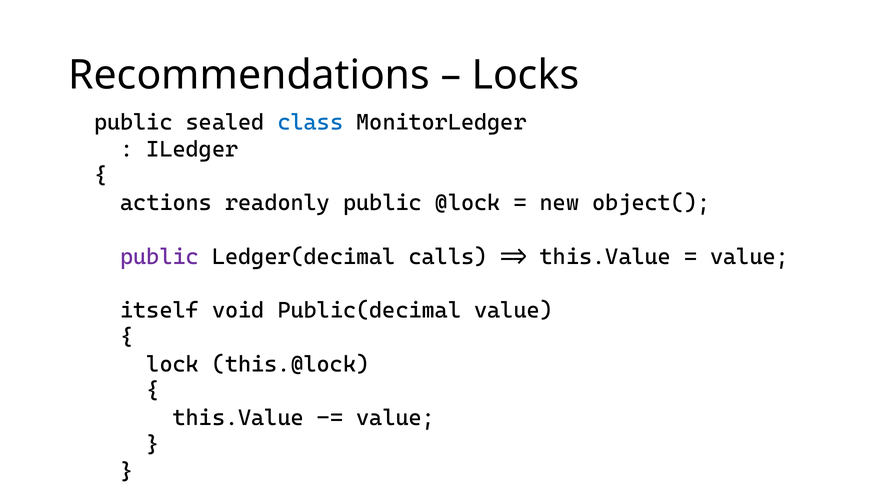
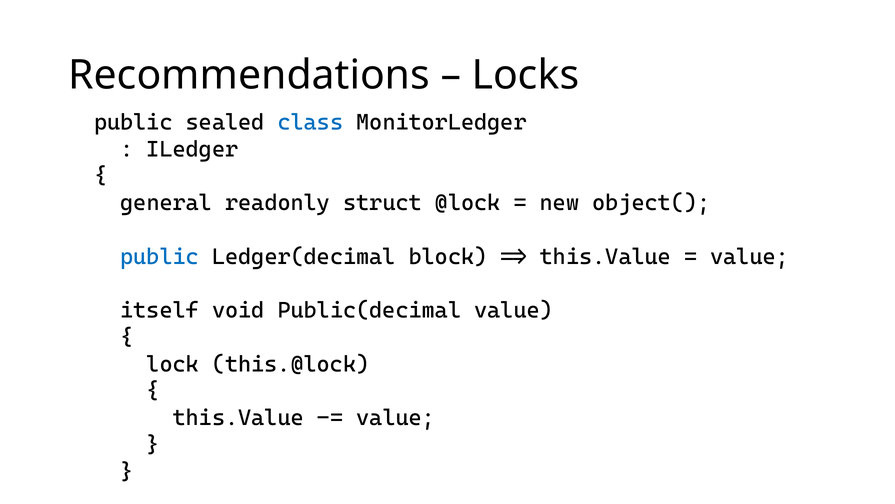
actions: actions -> general
readonly public: public -> struct
public at (160, 256) colour: purple -> blue
calls: calls -> block
